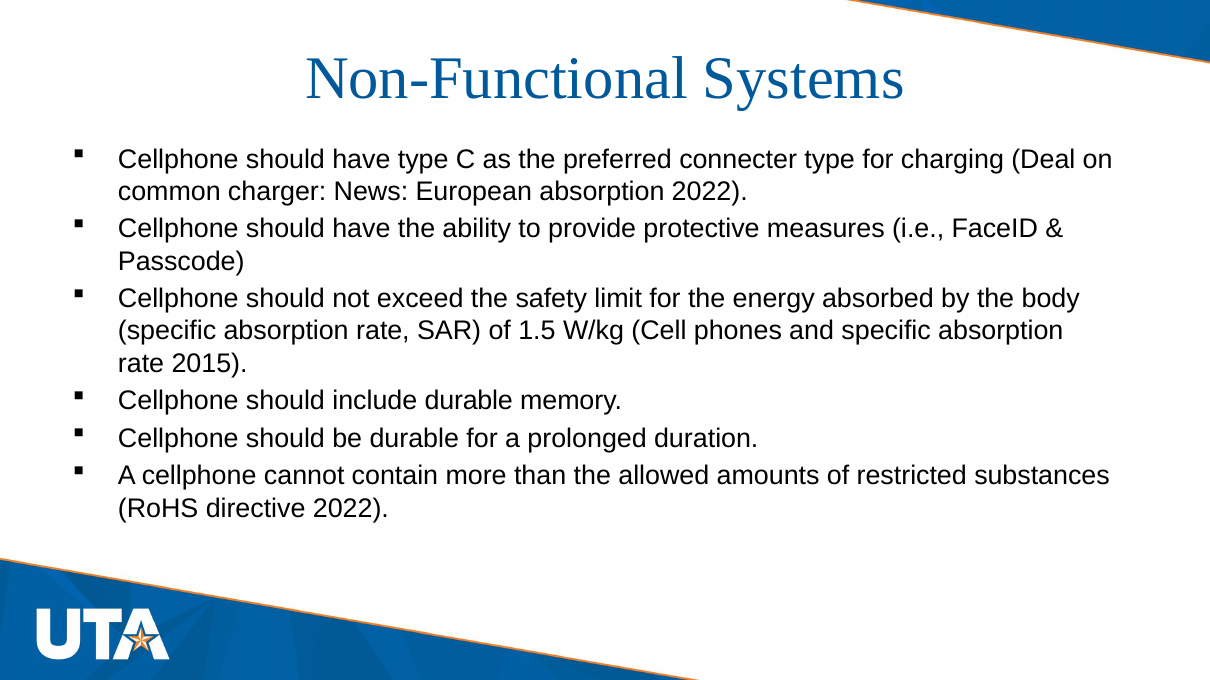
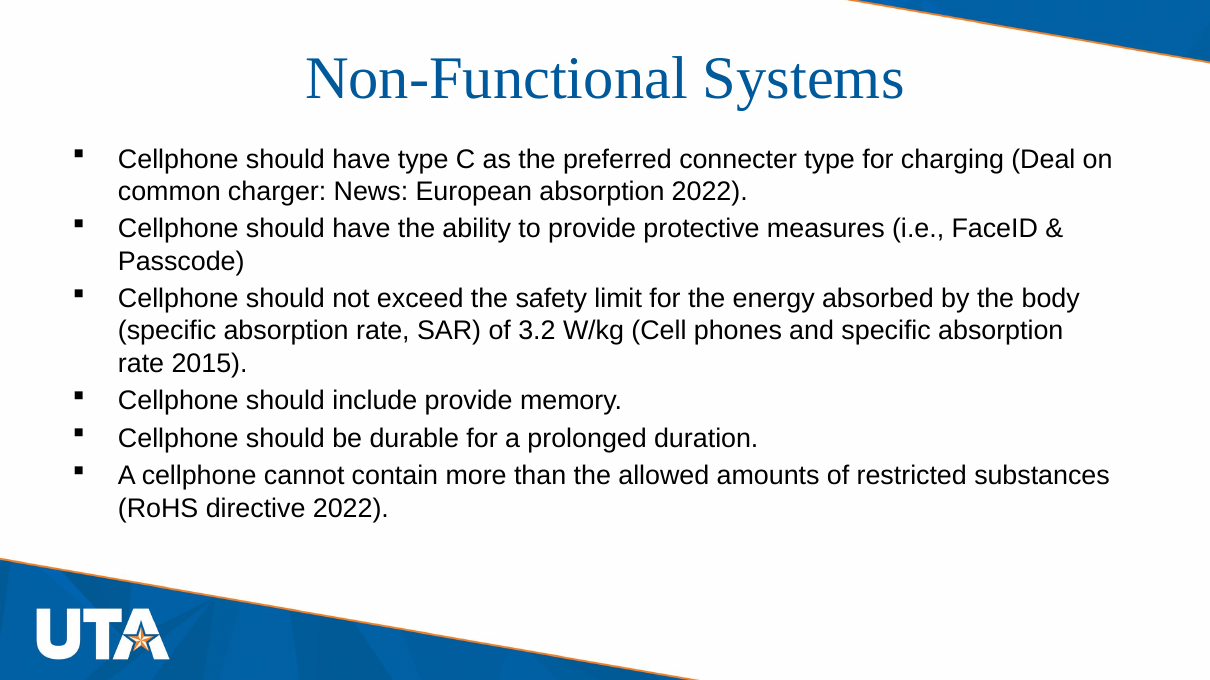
1.5: 1.5 -> 3.2
include durable: durable -> provide
